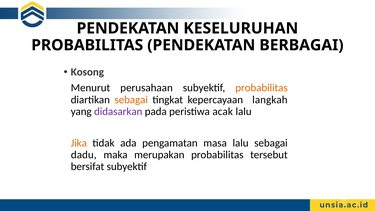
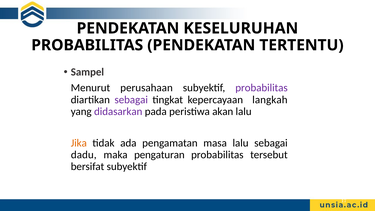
BERBAGAI: BERBAGAI -> TERTENTU
Kosong: Kosong -> Sampel
probabilitas at (262, 88) colour: orange -> purple
sebagai at (131, 100) colour: orange -> purple
acak: acak -> akan
merupakan: merupakan -> pengaturan
